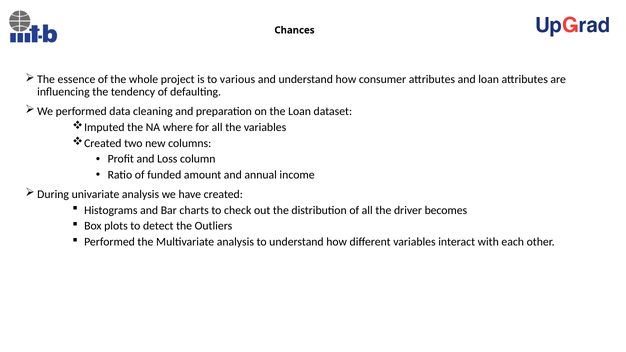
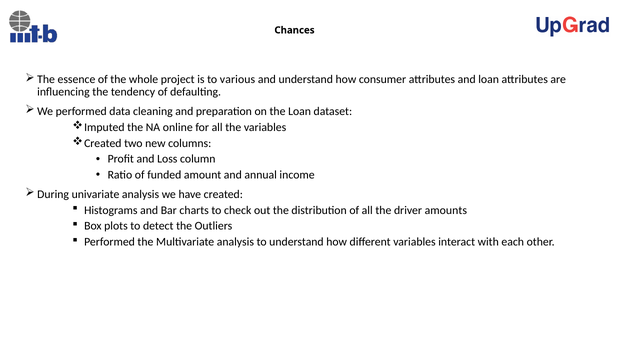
where: where -> online
becomes: becomes -> amounts
